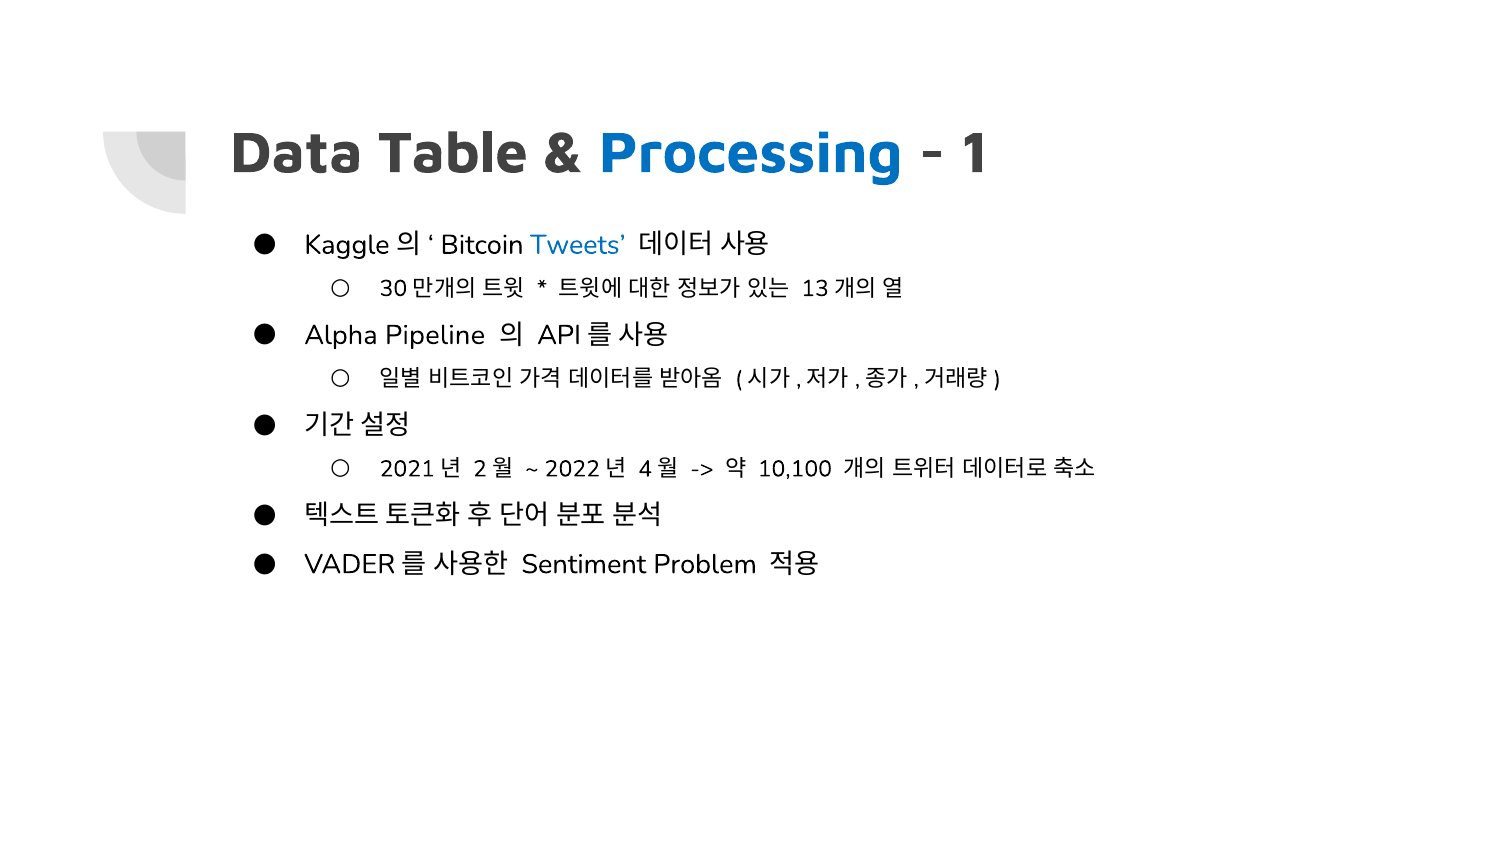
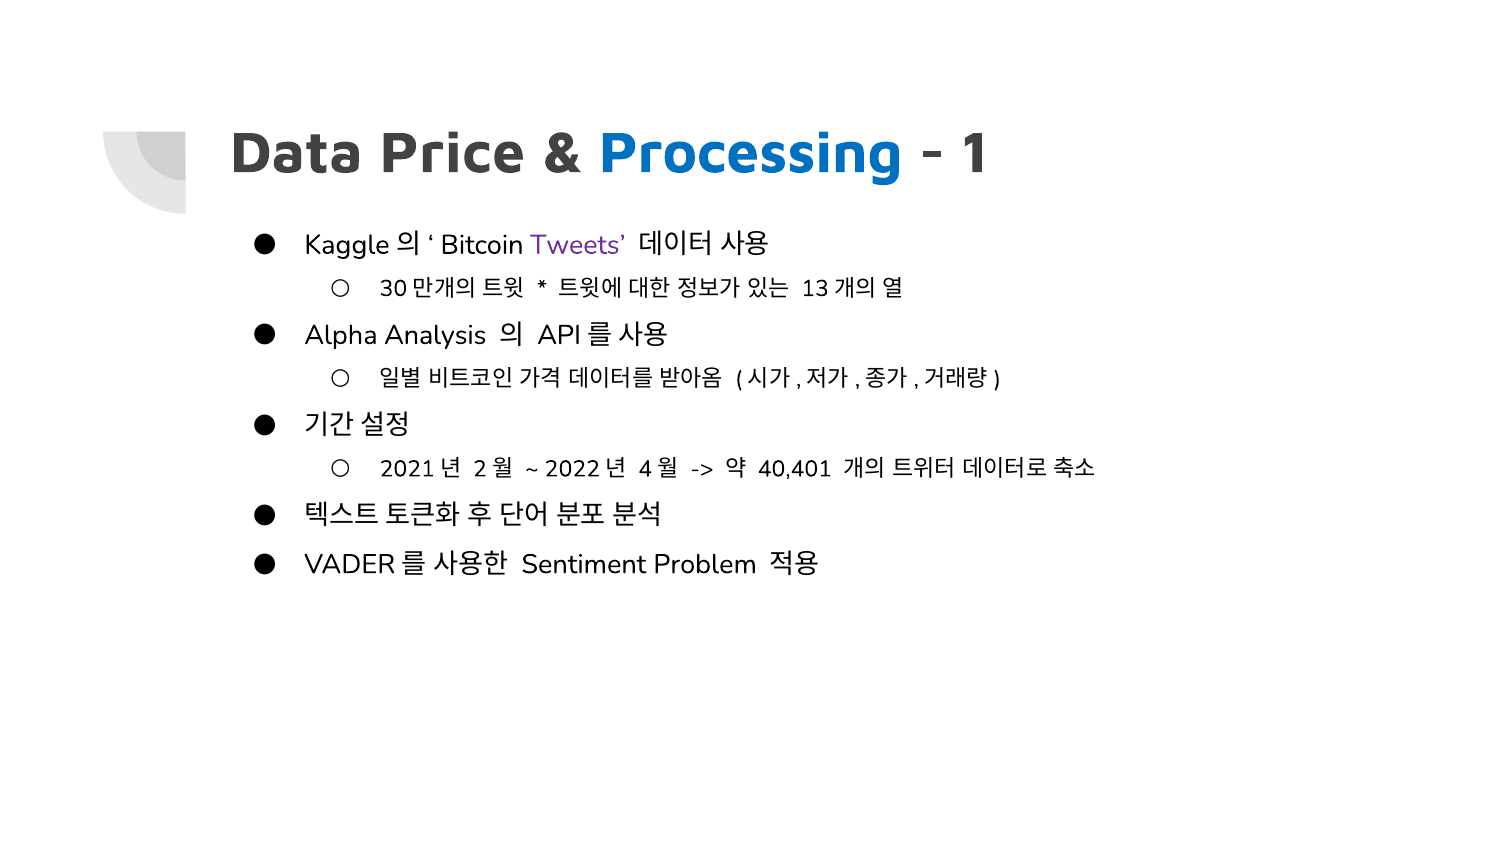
Table: Table -> Price
Tweets colour: blue -> purple
Pipeline: Pipeline -> Analysis
10,100: 10,100 -> 40,401
